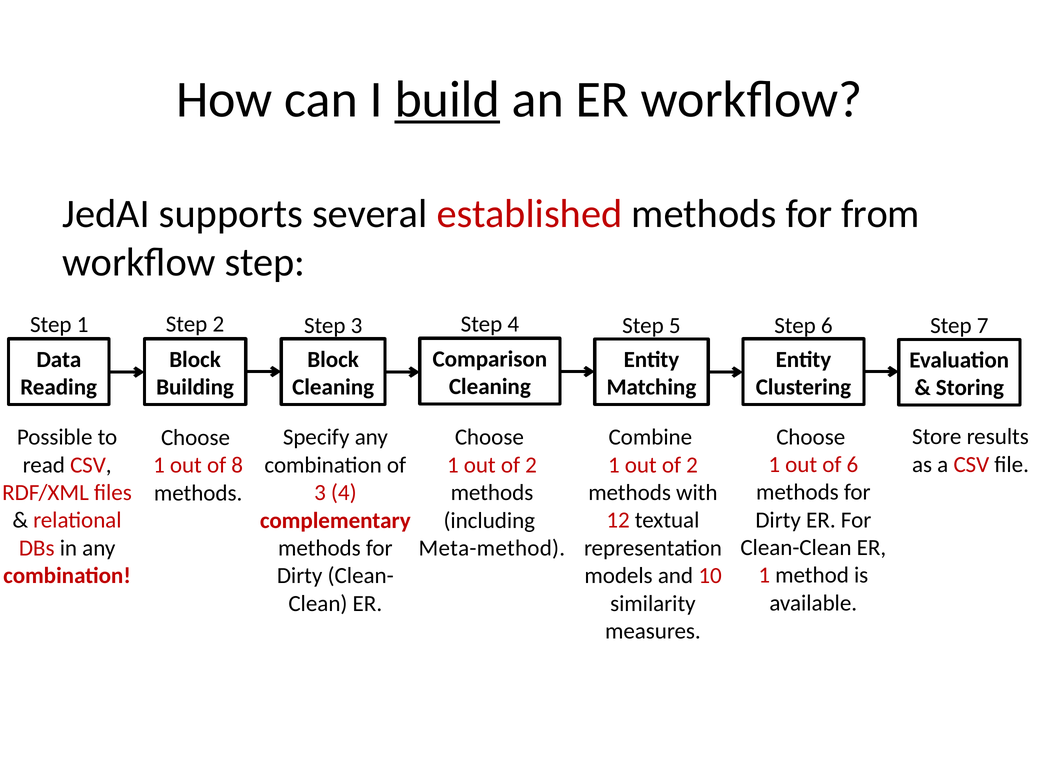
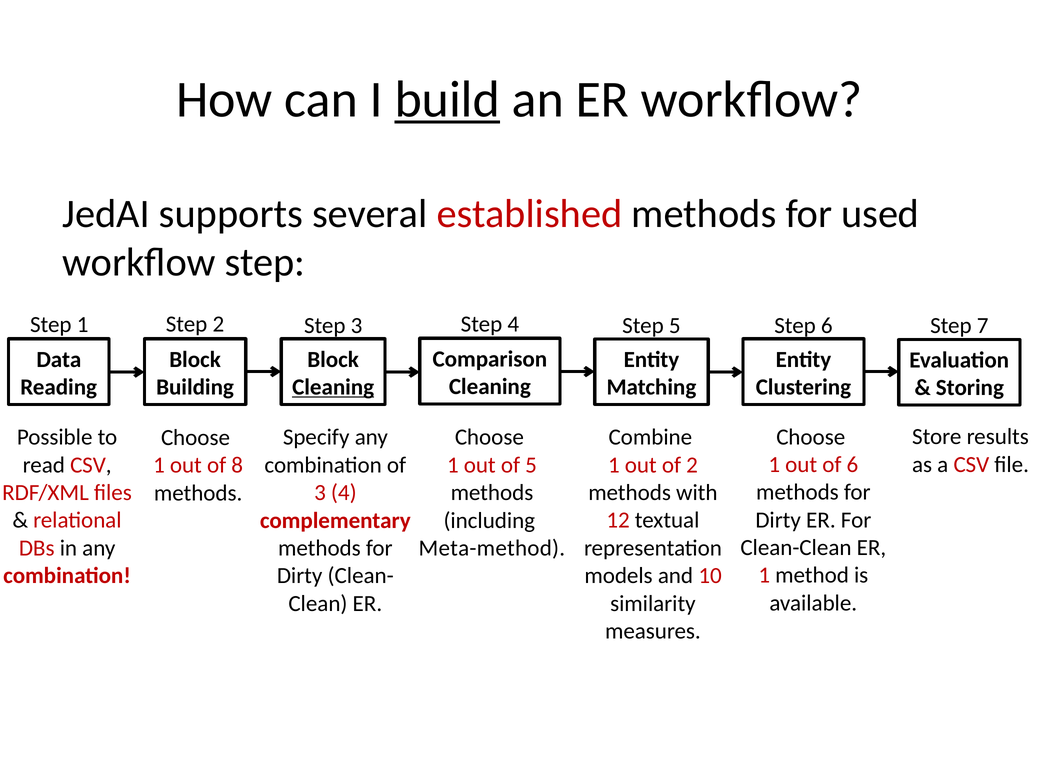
from: from -> used
Cleaning at (333, 387) underline: none -> present
2 at (531, 465): 2 -> 5
